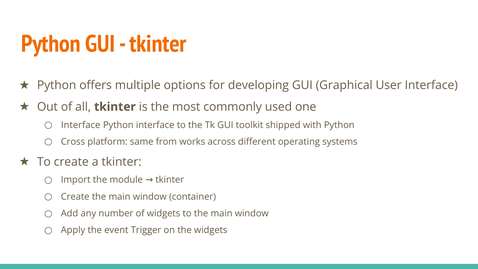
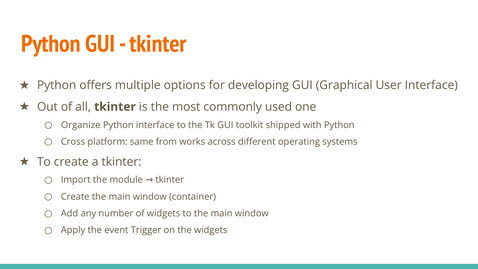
Interface at (81, 125): Interface -> Organize
